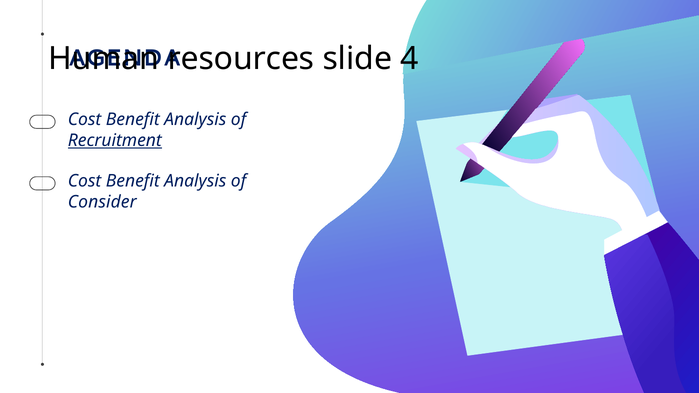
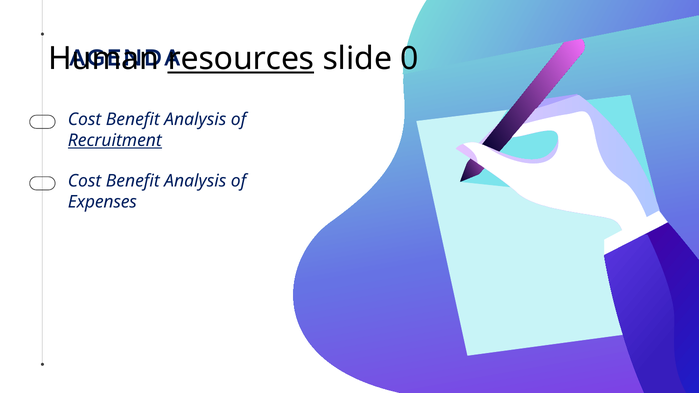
resources underline: none -> present
4: 4 -> 0
Consider: Consider -> Expenses
